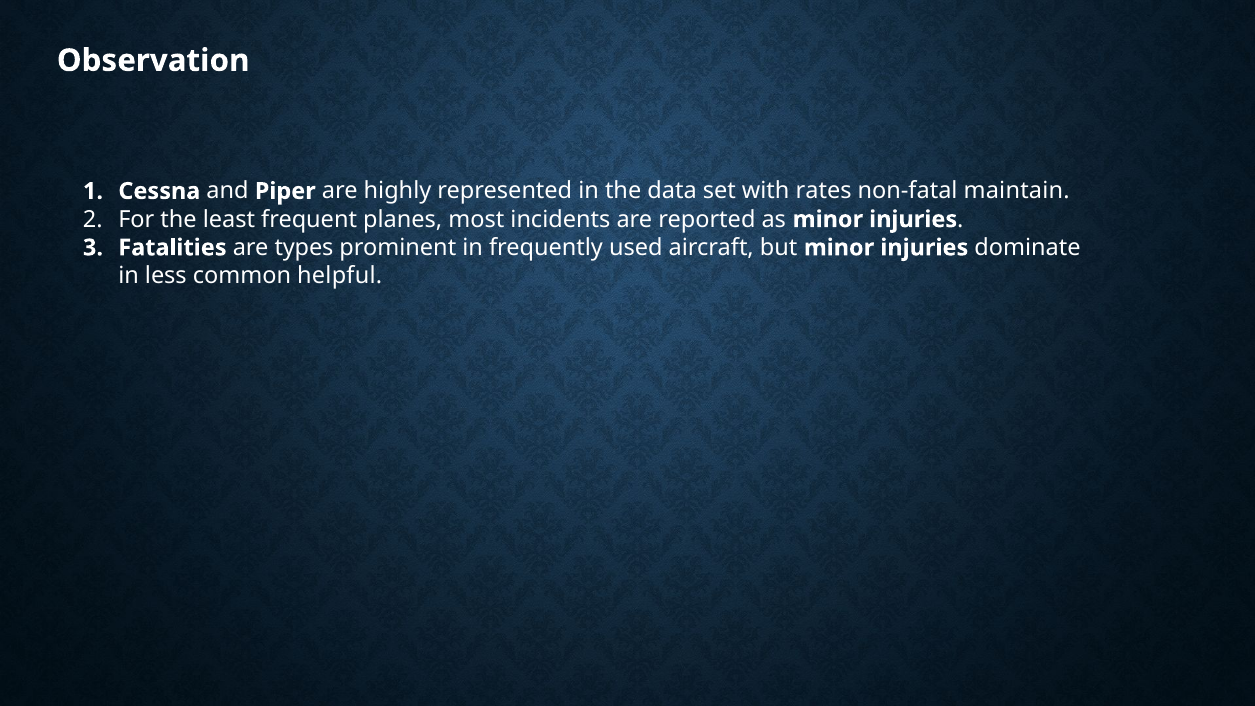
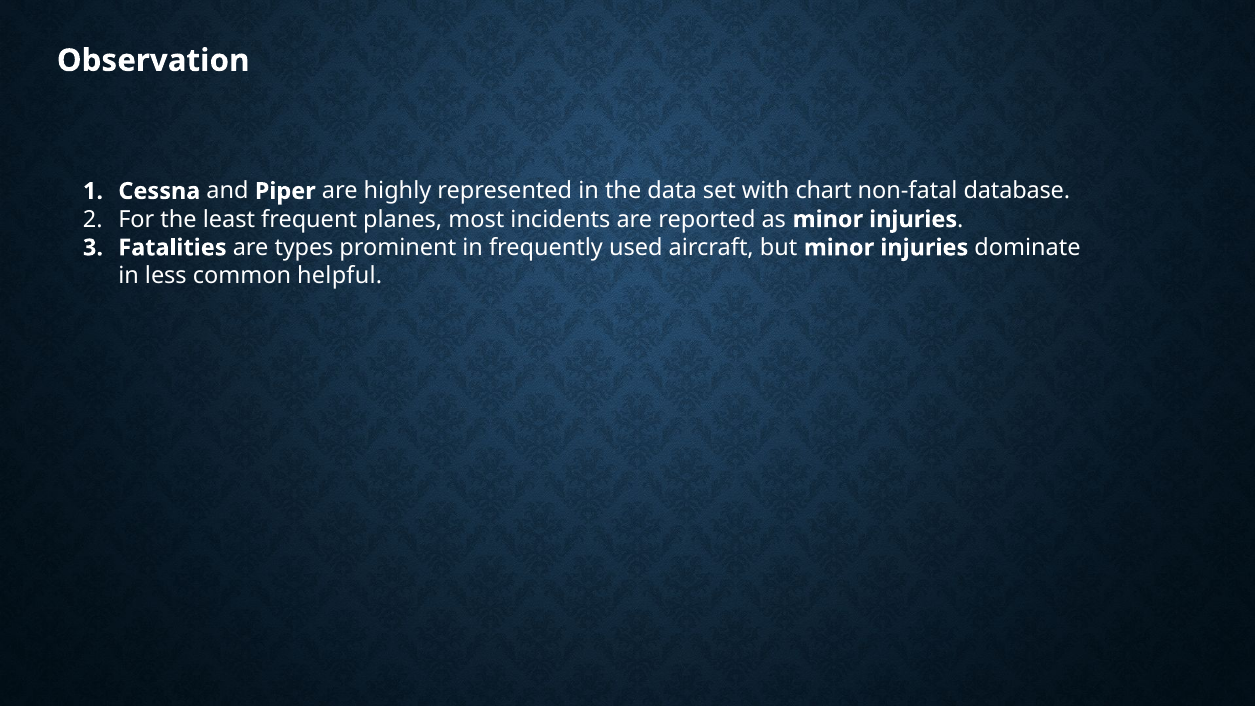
rates: rates -> chart
maintain: maintain -> database
